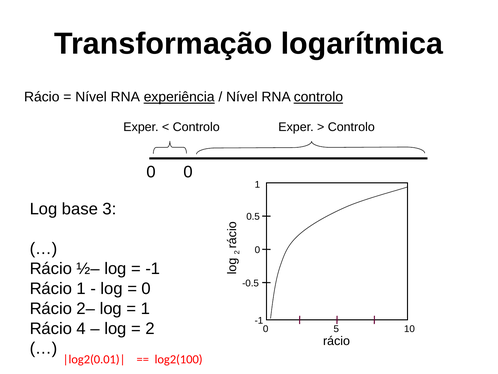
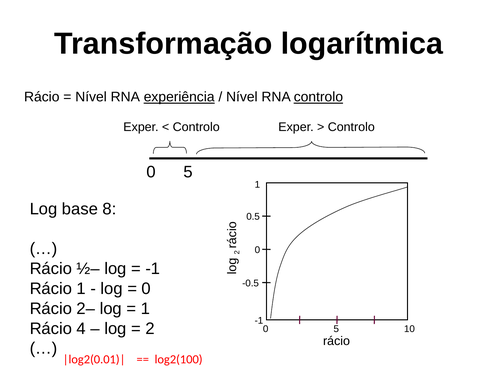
0 at (188, 172): 0 -> 5
3: 3 -> 8
